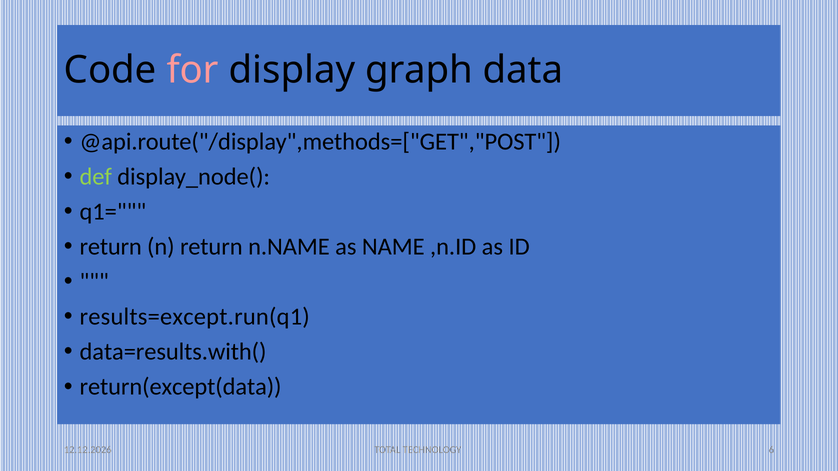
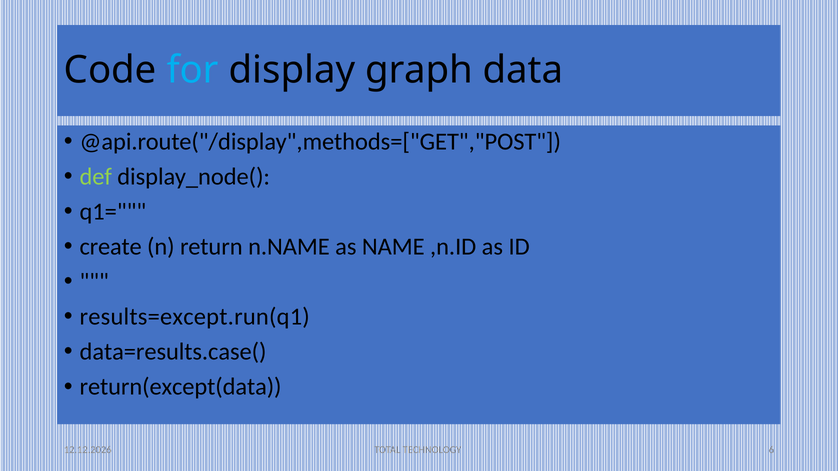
for colour: pink -> light blue
return at (111, 247): return -> create
data=results.with(: data=results.with( -> data=results.case(
